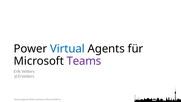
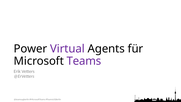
Virtual colour: blue -> purple
